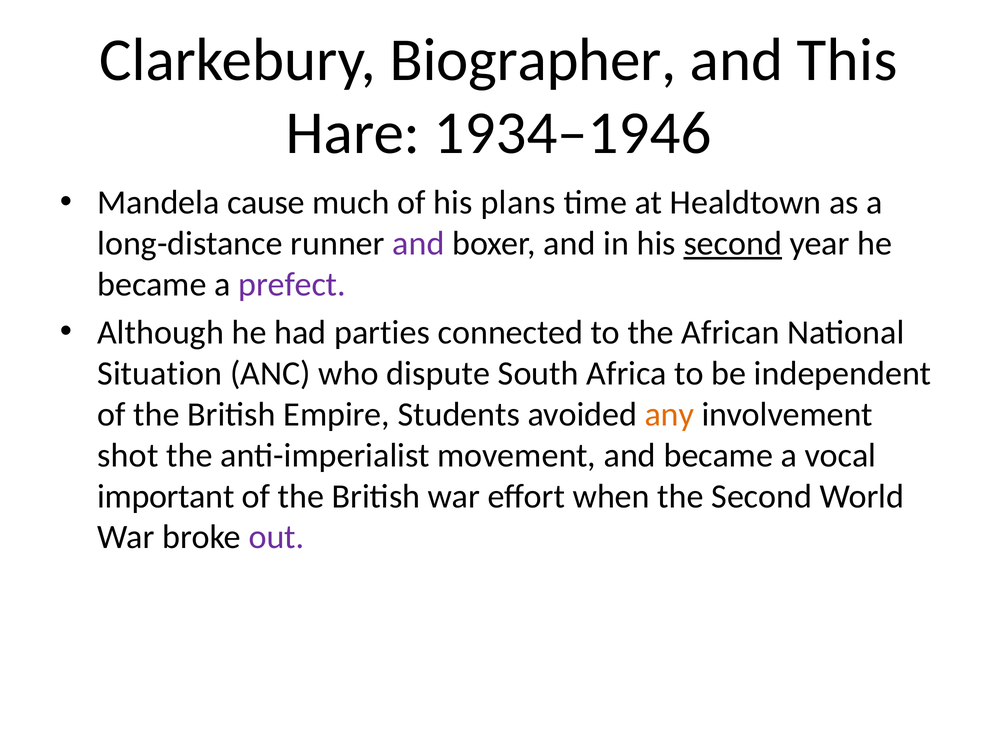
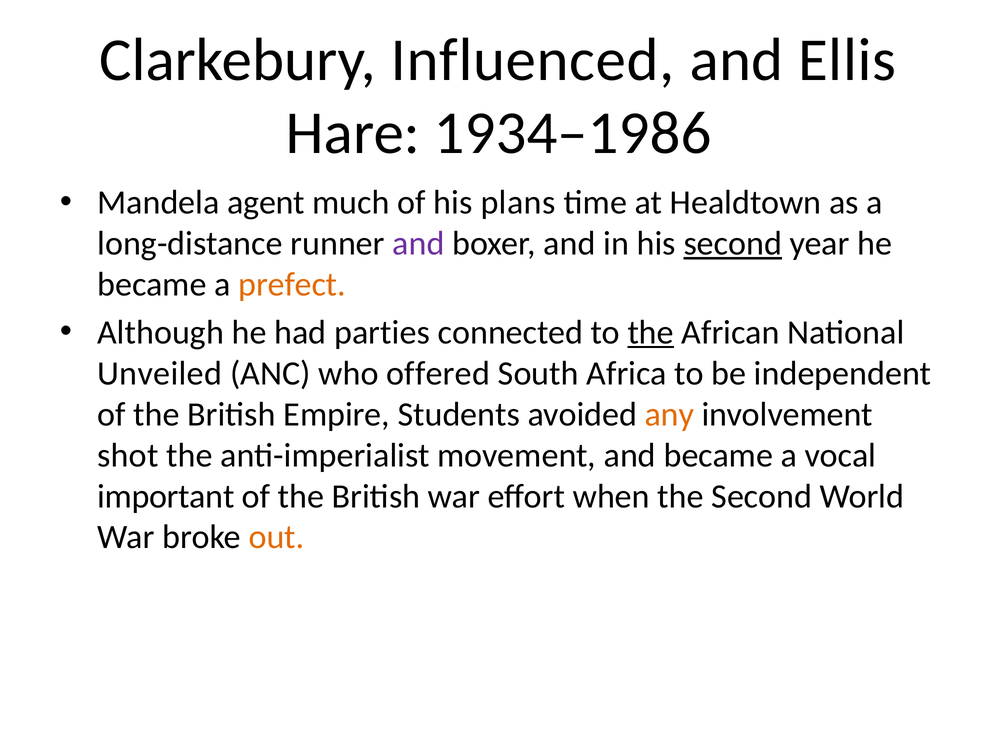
Biographer: Biographer -> Influenced
This: This -> Ellis
1934–1946: 1934–1946 -> 1934–1986
cause: cause -> agent
prefect colour: purple -> orange
the at (651, 332) underline: none -> present
Situation: Situation -> Unveiled
dispute: dispute -> offered
out colour: purple -> orange
